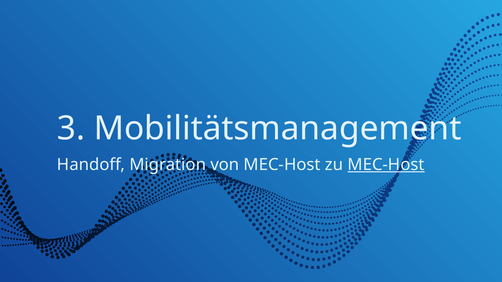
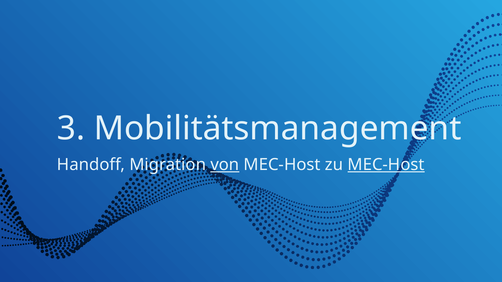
von underline: none -> present
